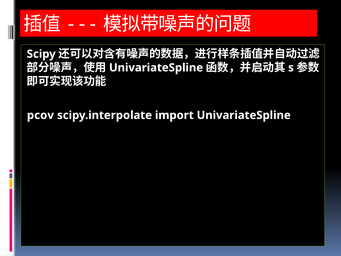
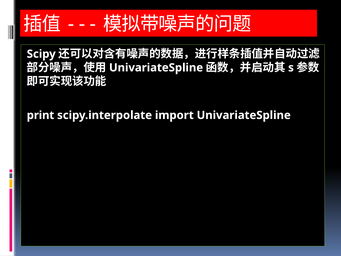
pcov: pcov -> print
